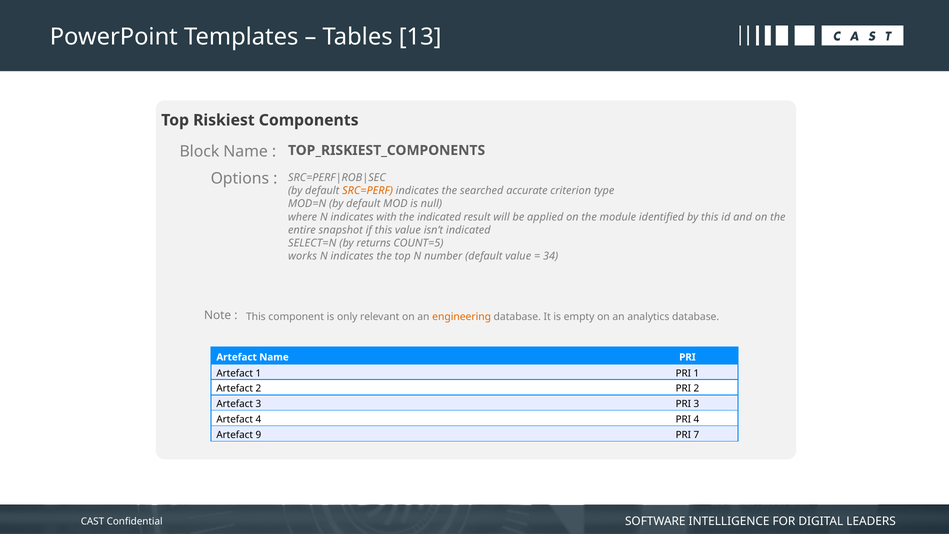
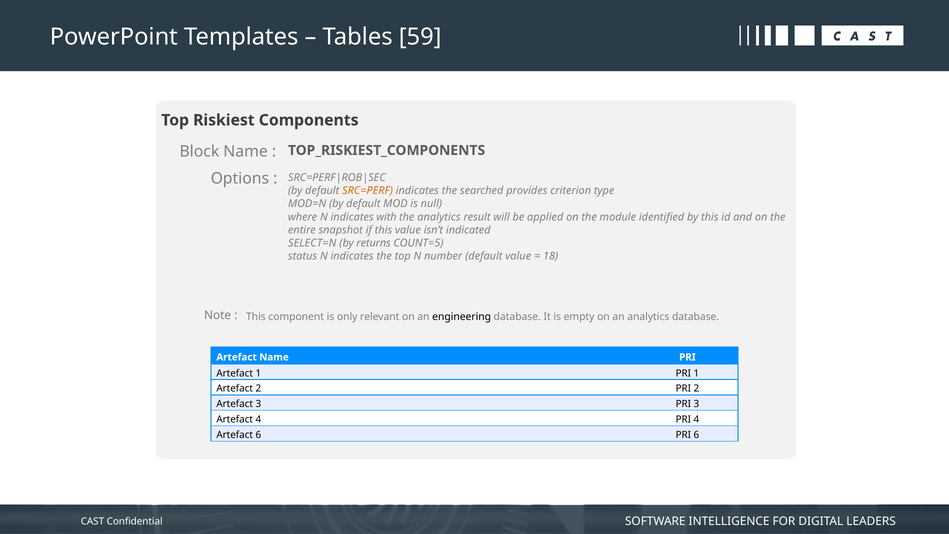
13: 13 -> 59
accurate: accurate -> provides
the indicated: indicated -> analytics
works: works -> status
34: 34 -> 18
engineering colour: orange -> black
Artefact 9: 9 -> 6
PRI 7: 7 -> 6
